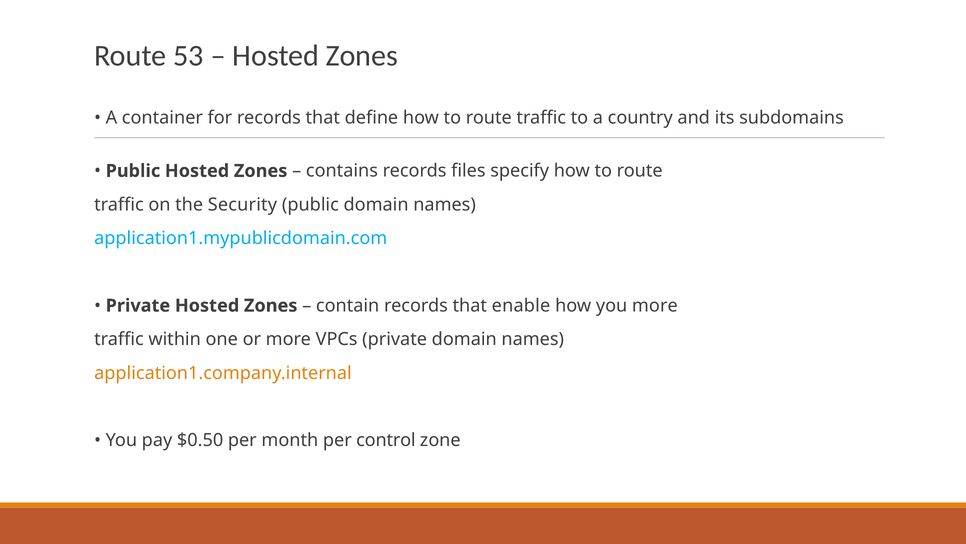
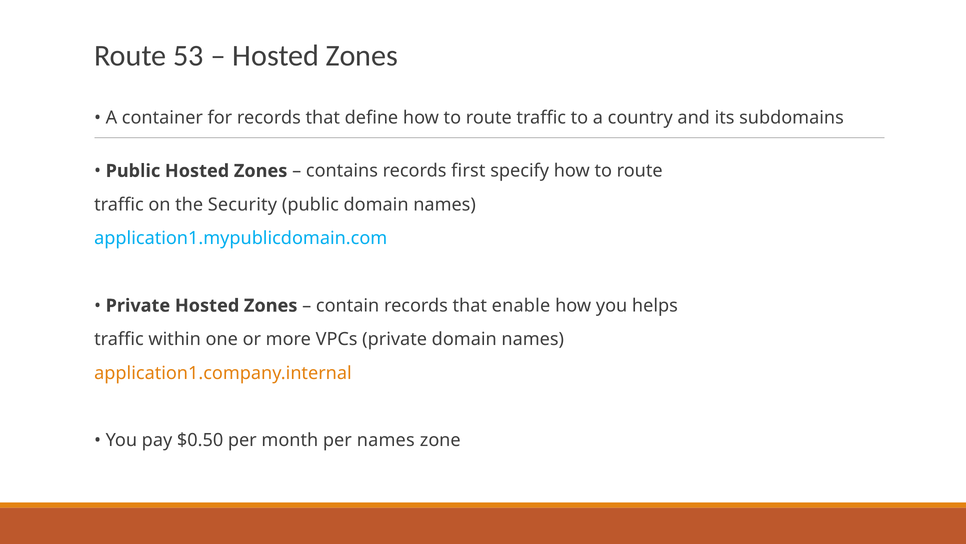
files: files -> first
you more: more -> helps
per control: control -> names
